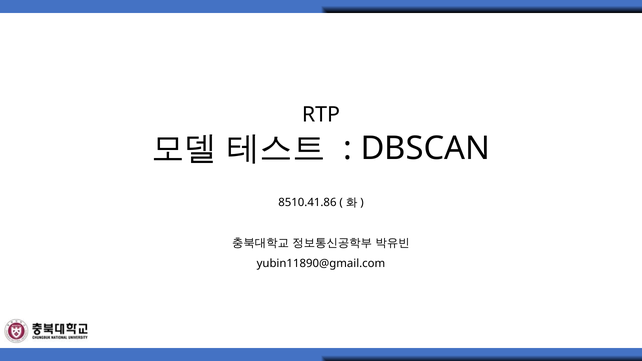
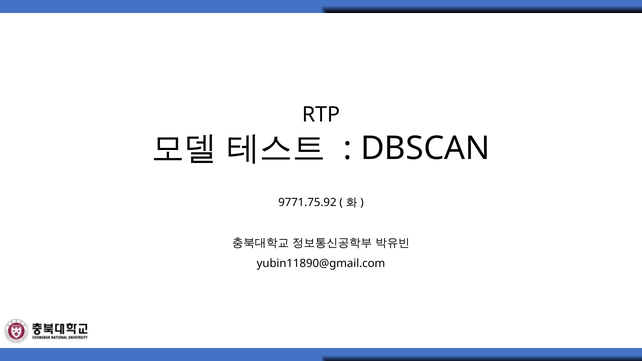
8510.41.86: 8510.41.86 -> 9771.75.92
